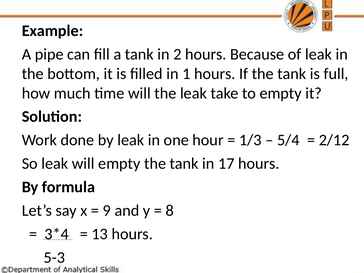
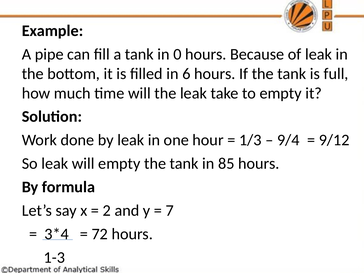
2: 2 -> 0
1: 1 -> 6
5/4: 5/4 -> 9/4
2/12: 2/12 -> 9/12
17: 17 -> 85
9: 9 -> 2
8: 8 -> 7
13: 13 -> 72
5-3: 5-3 -> 1-3
